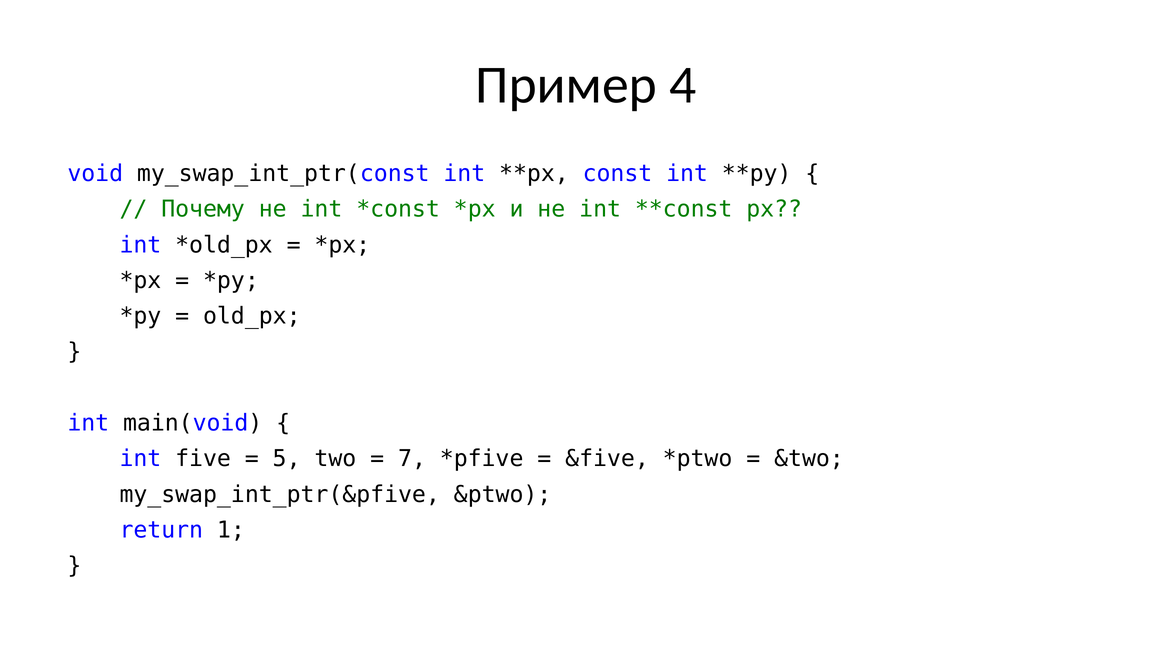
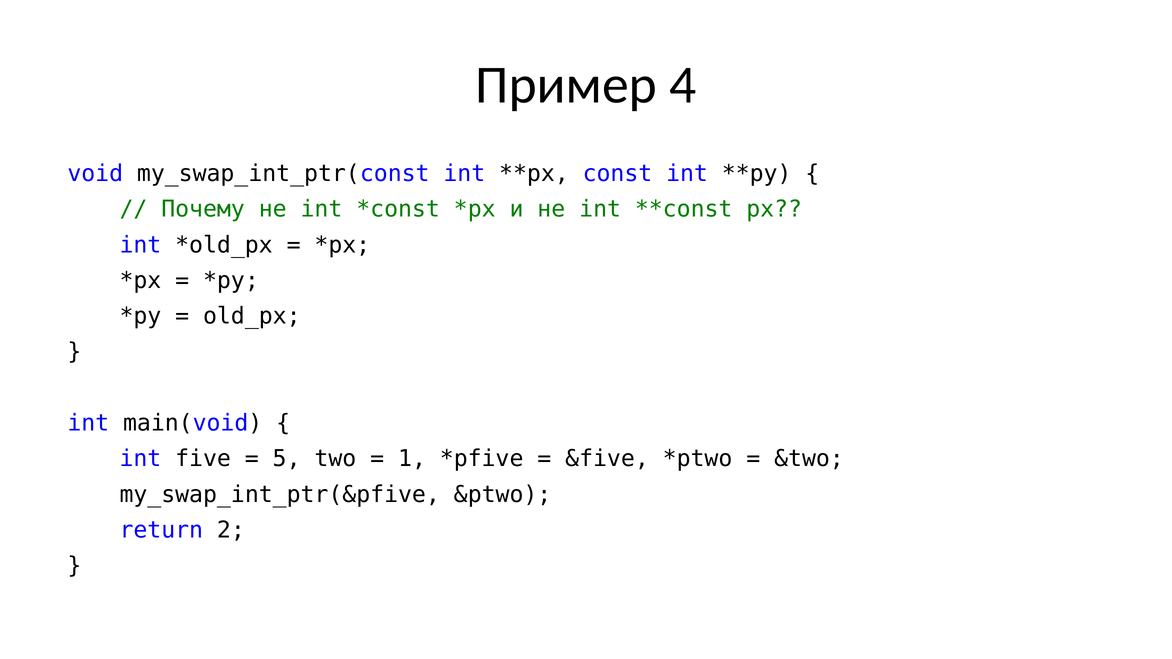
7: 7 -> 1
1: 1 -> 2
